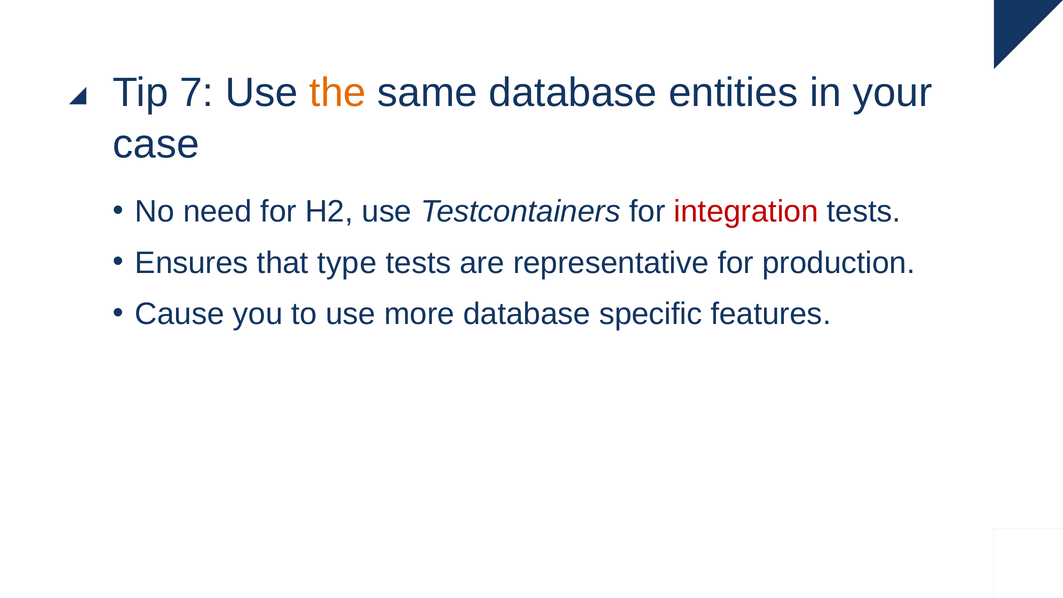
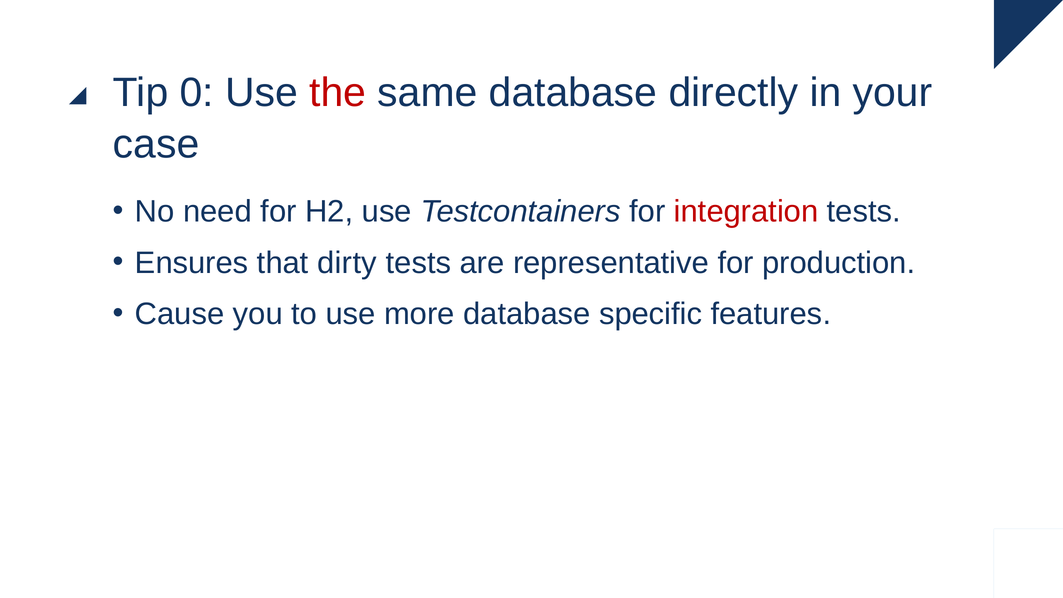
7: 7 -> 0
the colour: orange -> red
entities: entities -> directly
type: type -> dirty
